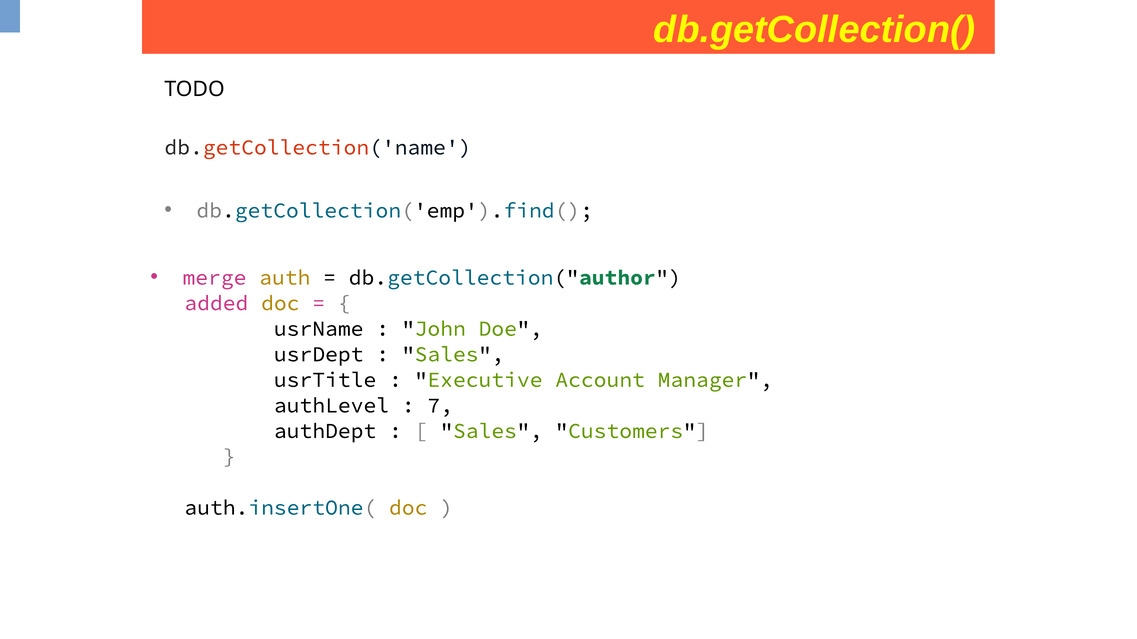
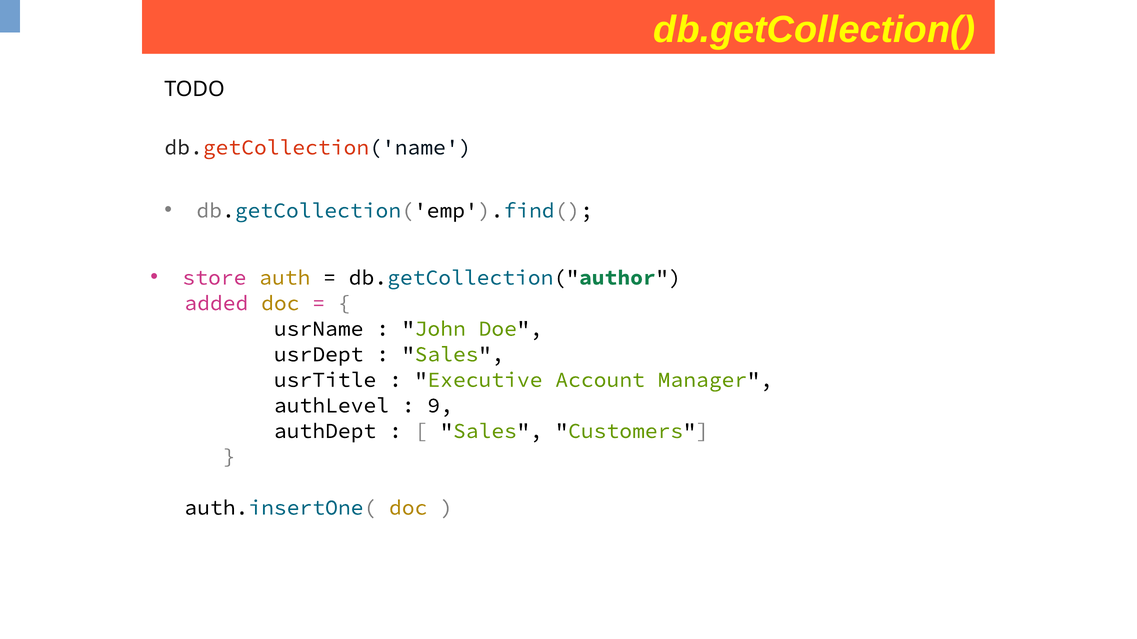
merge: merge -> store
7: 7 -> 9
